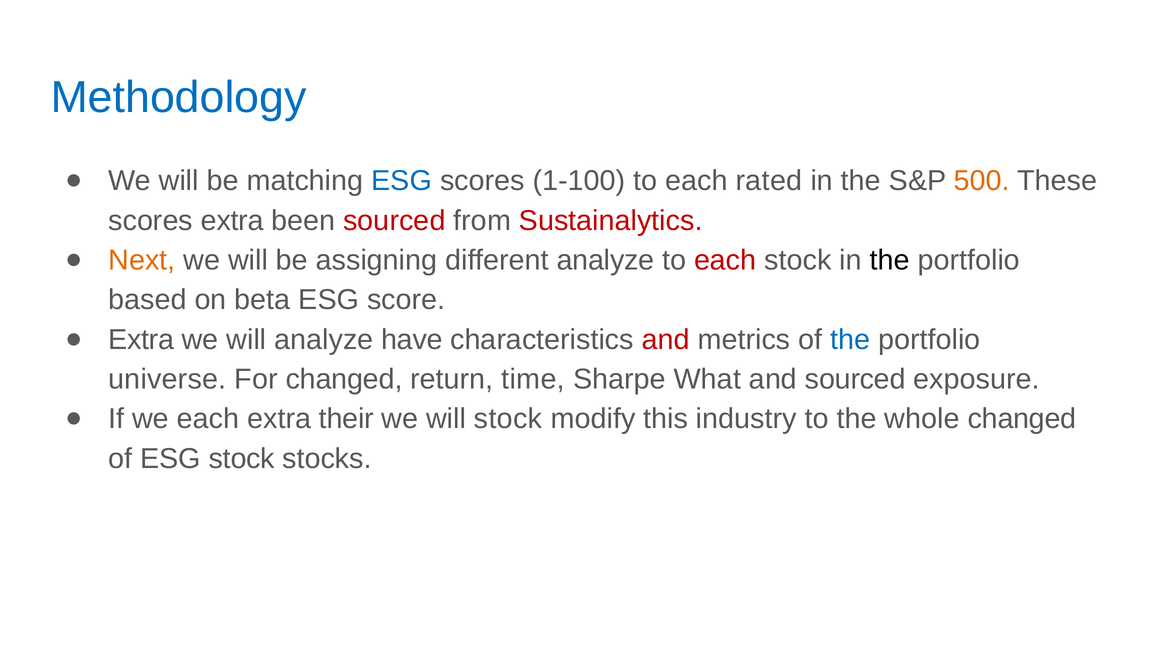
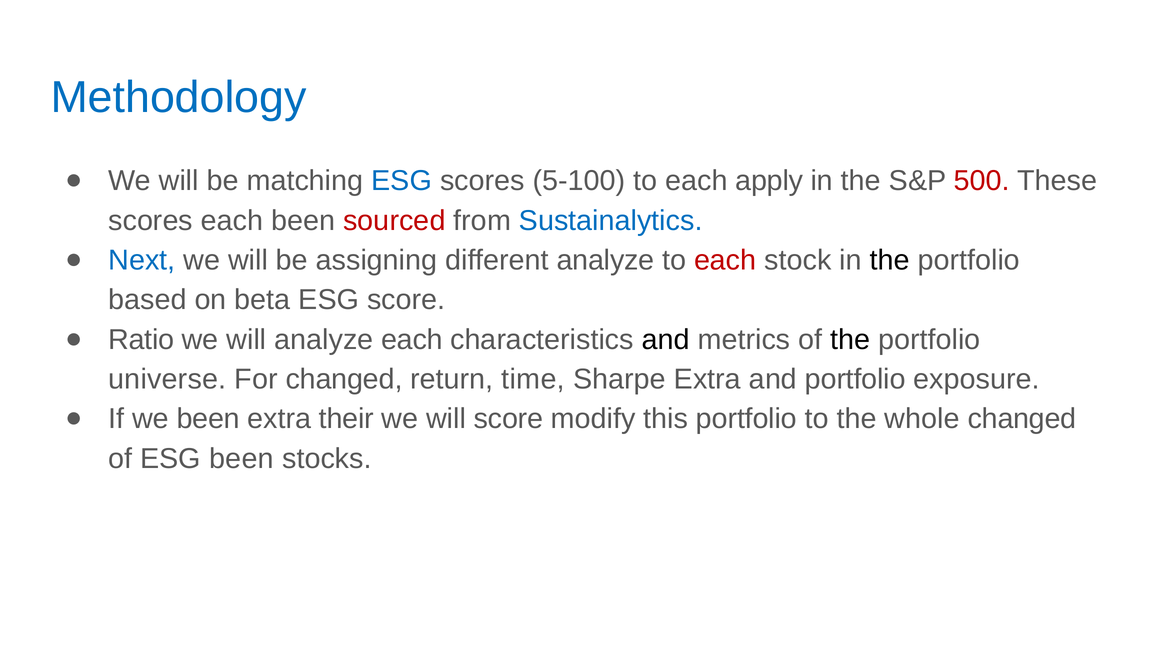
1-100: 1-100 -> 5-100
rated: rated -> apply
500 colour: orange -> red
scores extra: extra -> each
Sustainalytics colour: red -> blue
Next colour: orange -> blue
Extra at (141, 340): Extra -> Ratio
analyze have: have -> each
and at (666, 340) colour: red -> black
the at (850, 340) colour: blue -> black
Sharpe What: What -> Extra
and sourced: sourced -> portfolio
we each: each -> been
will stock: stock -> score
this industry: industry -> portfolio
ESG stock: stock -> been
